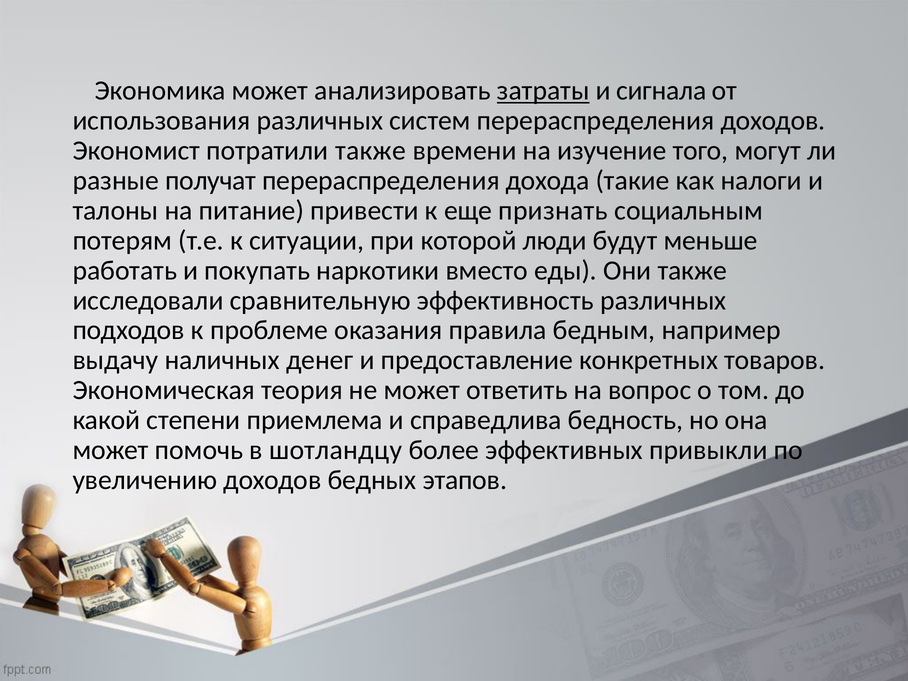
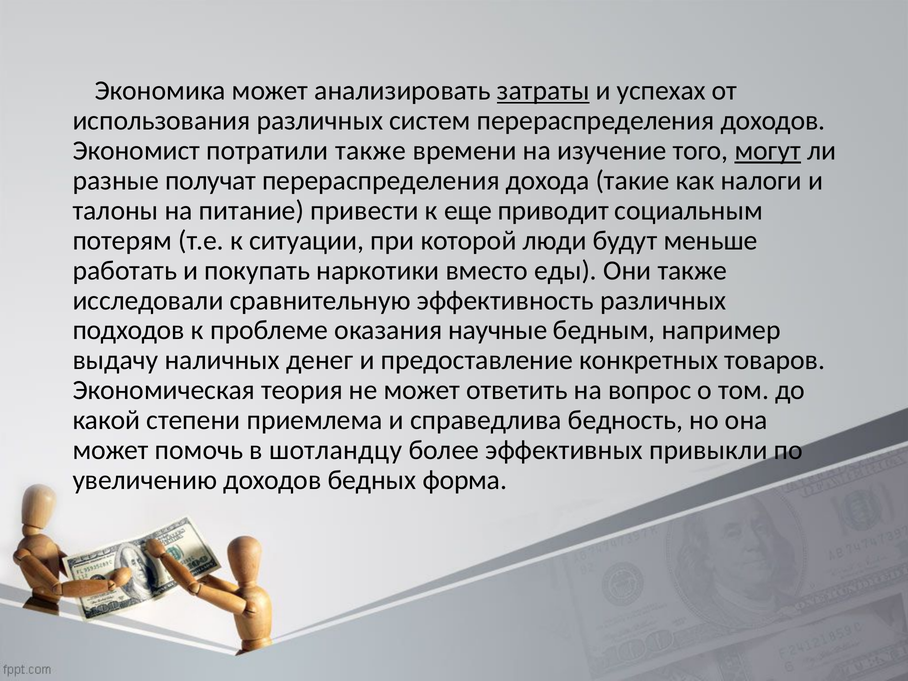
сигнала: сигнала -> успехах
могут underline: none -> present
признать: признать -> приводит
правила: правила -> научные
этапов: этапов -> форма
